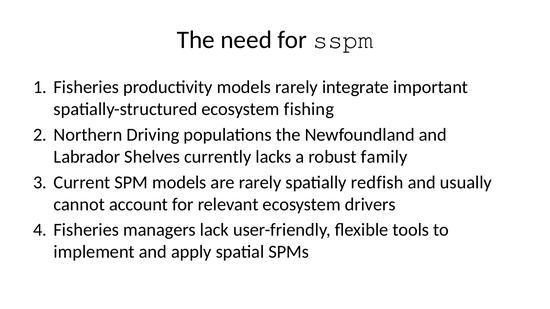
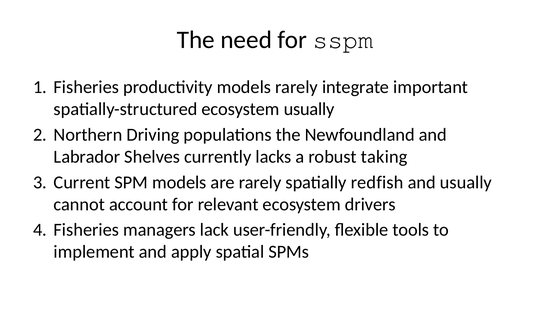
ecosystem fishing: fishing -> usually
family: family -> taking
